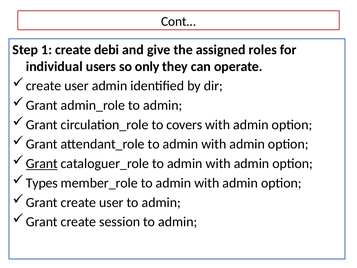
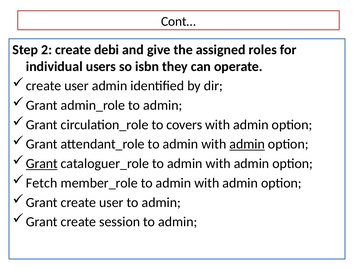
1: 1 -> 2
only: only -> isbn
admin at (247, 144) underline: none -> present
Types: Types -> Fetch
